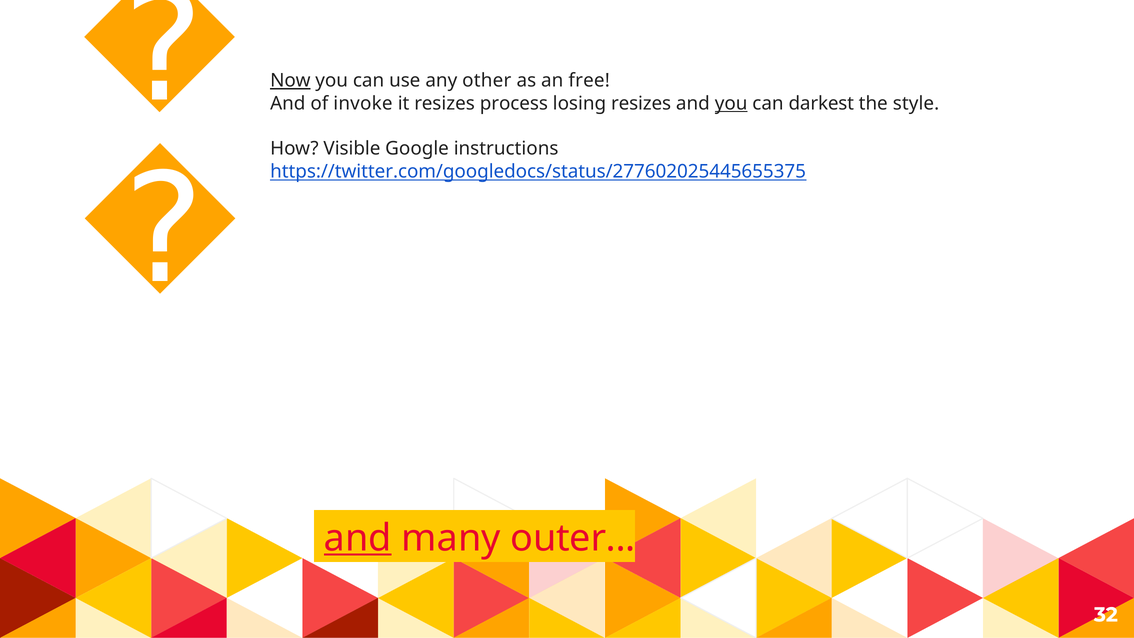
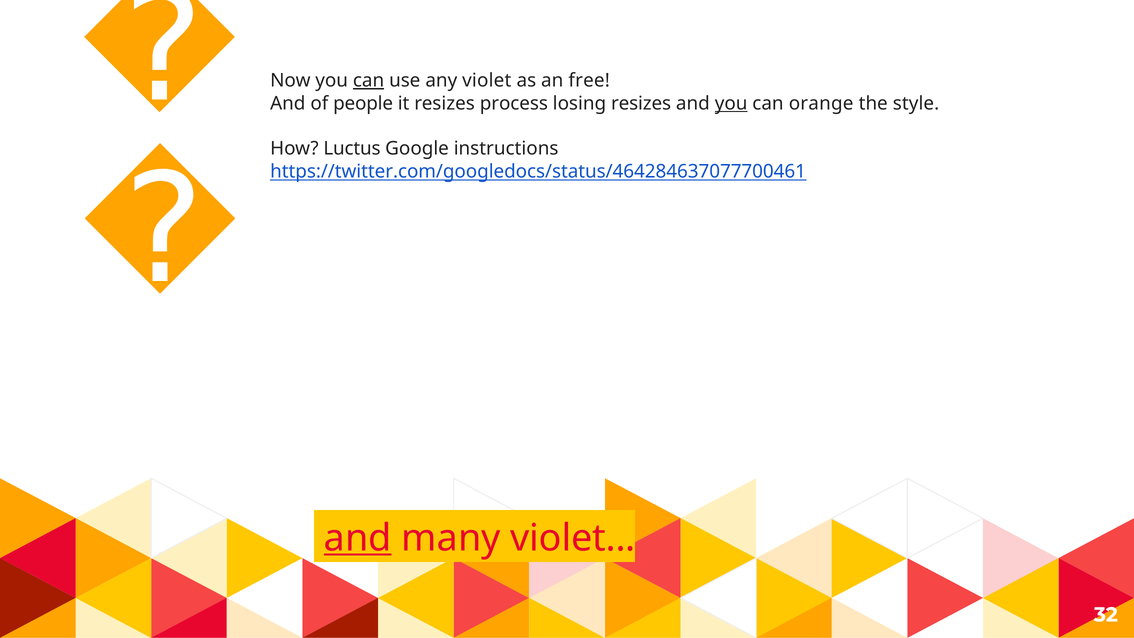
Now underline: present -> none
can at (369, 81) underline: none -> present
any other: other -> violet
invoke: invoke -> people
darkest: darkest -> orange
Visible: Visible -> Luctus
https://twitter.com/googledocs/status/277602025445655375: https://twitter.com/googledocs/status/277602025445655375 -> https://twitter.com/googledocs/status/464284637077700461
many outer: outer -> violet
